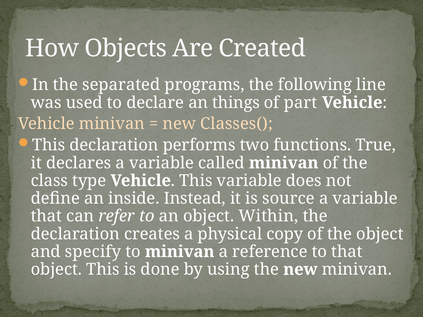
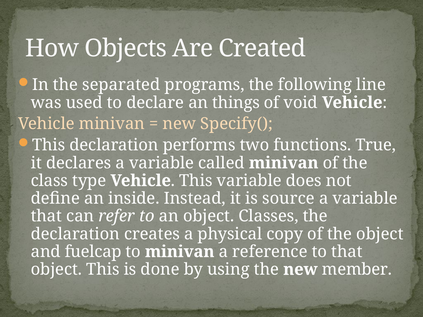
part: part -> void
Classes(: Classes( -> Specify(
Within: Within -> Classes
specify: specify -> fuelcap
new minivan: minivan -> member
